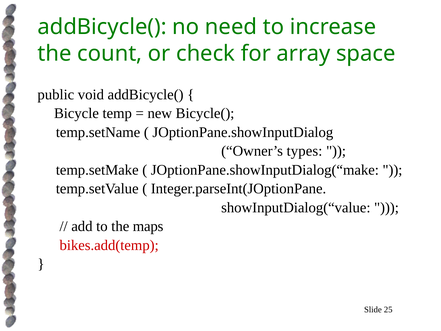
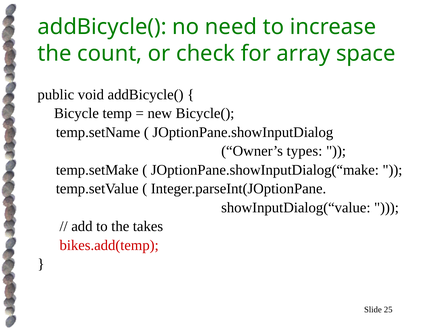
maps: maps -> takes
